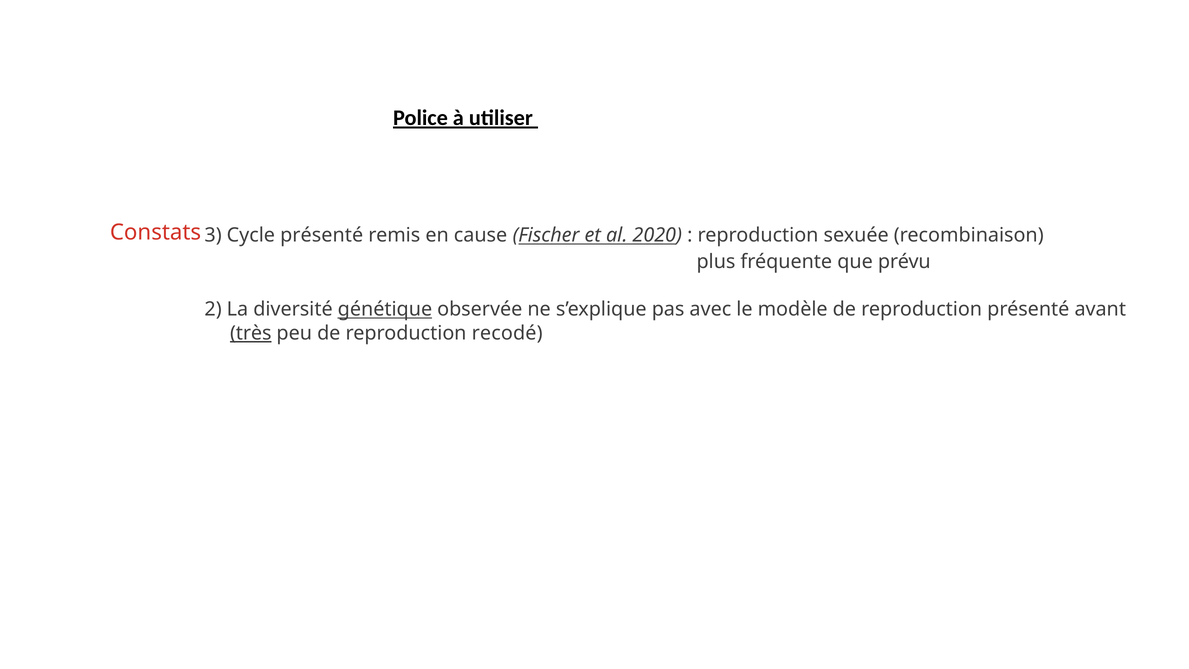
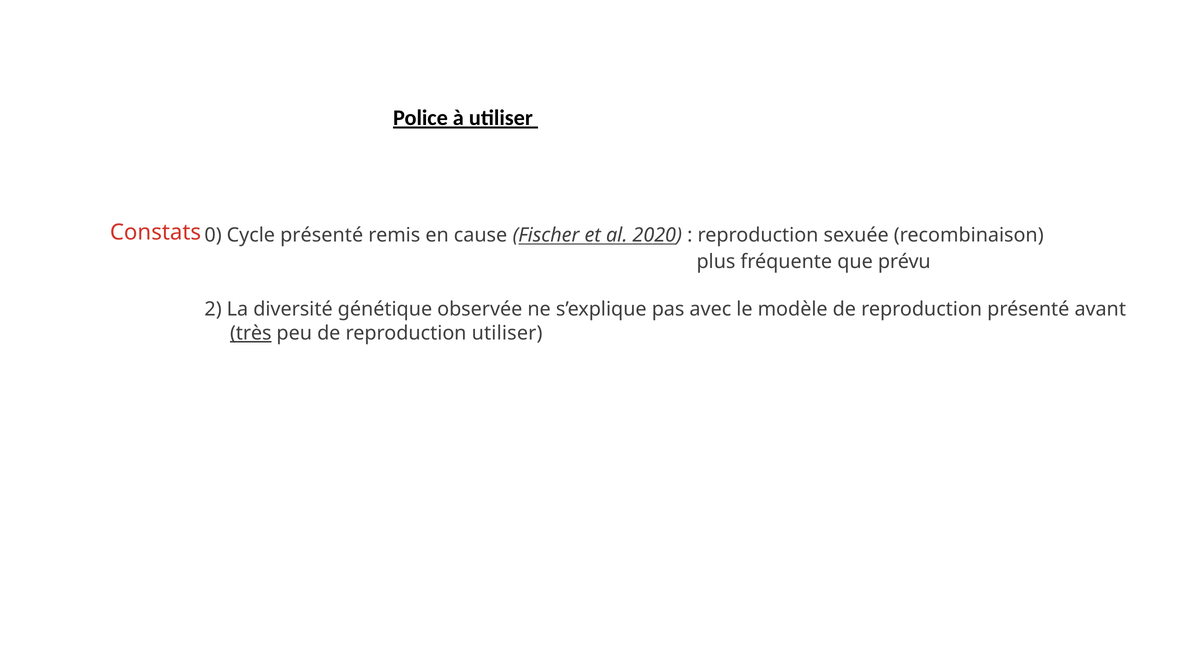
3: 3 -> 0
génétique underline: present -> none
reproduction recodé: recodé -> utiliser
